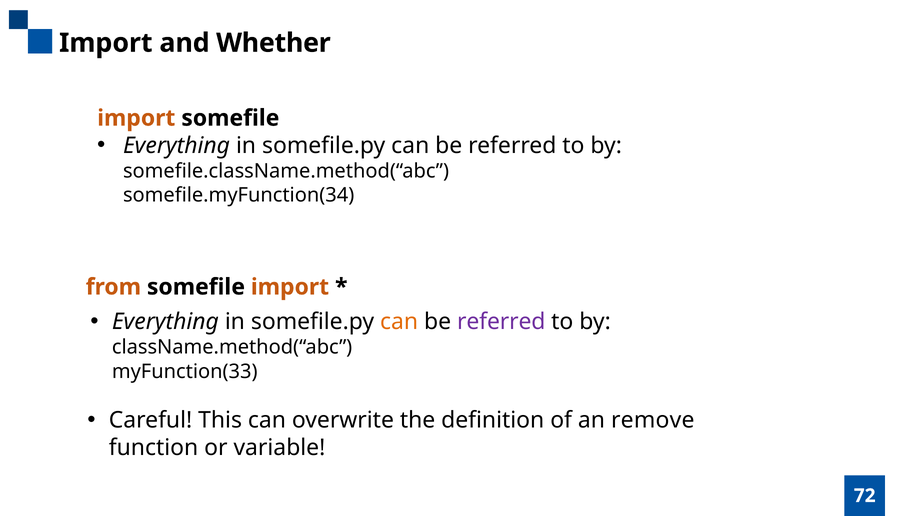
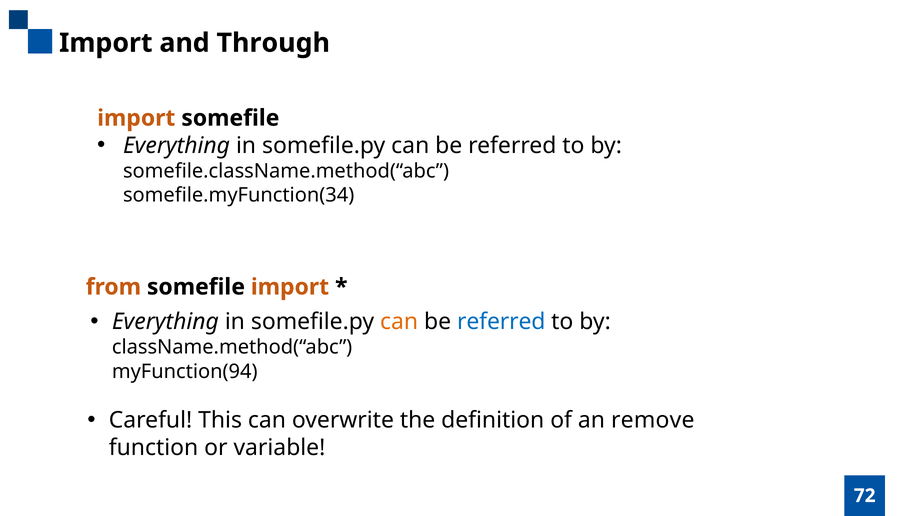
Whether: Whether -> Through
referred at (501, 322) colour: purple -> blue
myFunction(33: myFunction(33 -> myFunction(94
